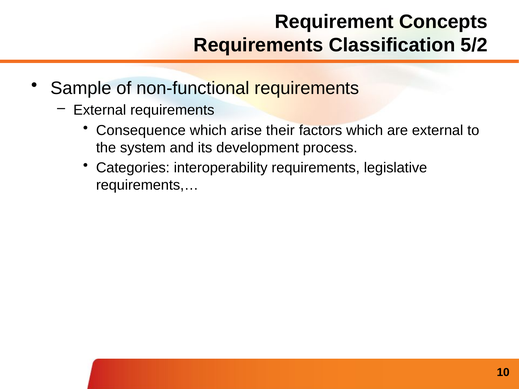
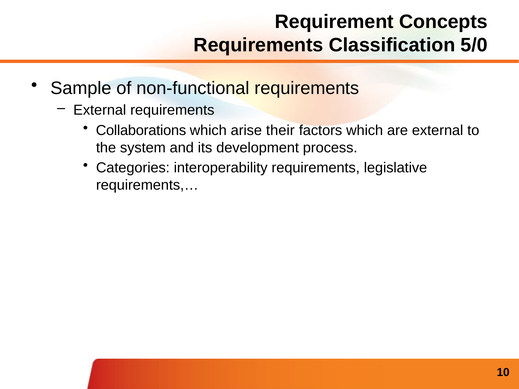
5/2: 5/2 -> 5/0
Consequence: Consequence -> Collaborations
